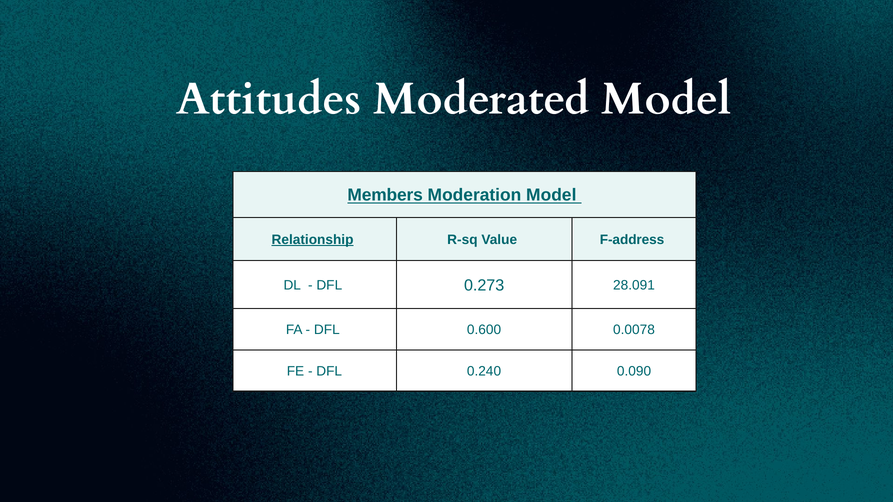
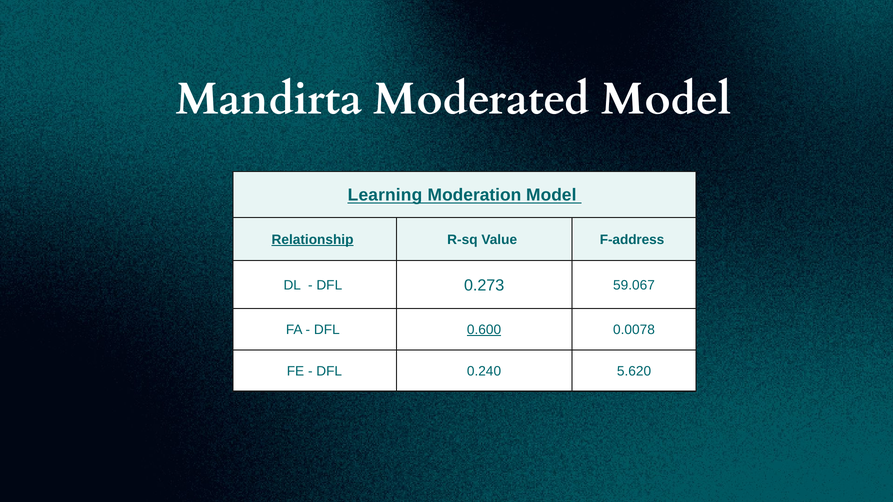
Attitudes: Attitudes -> Mandirta
Members: Members -> Learning
28.091: 28.091 -> 59.067
0.600 underline: none -> present
0.090: 0.090 -> 5.620
